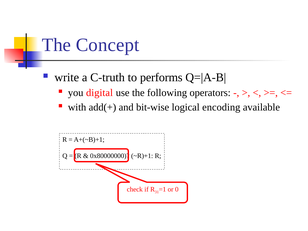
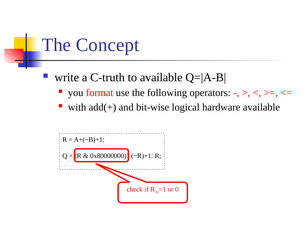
to performs: performs -> available
digital: digital -> format
encoding: encoding -> hardware
